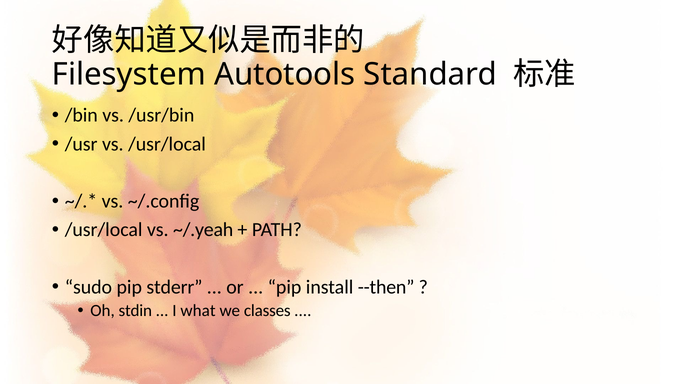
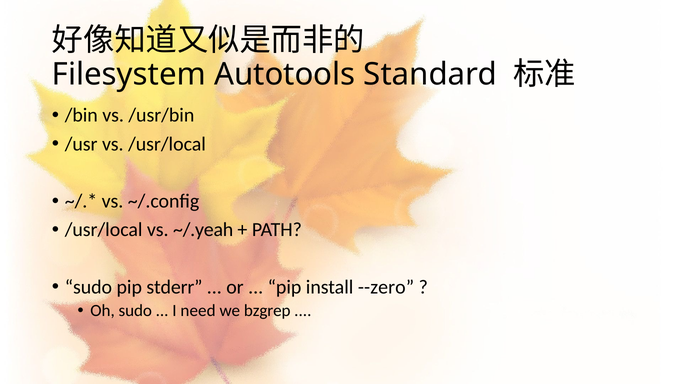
--then: --then -> --zero
Oh stdin: stdin -> sudo
what: what -> need
classes: classes -> bzgrep
